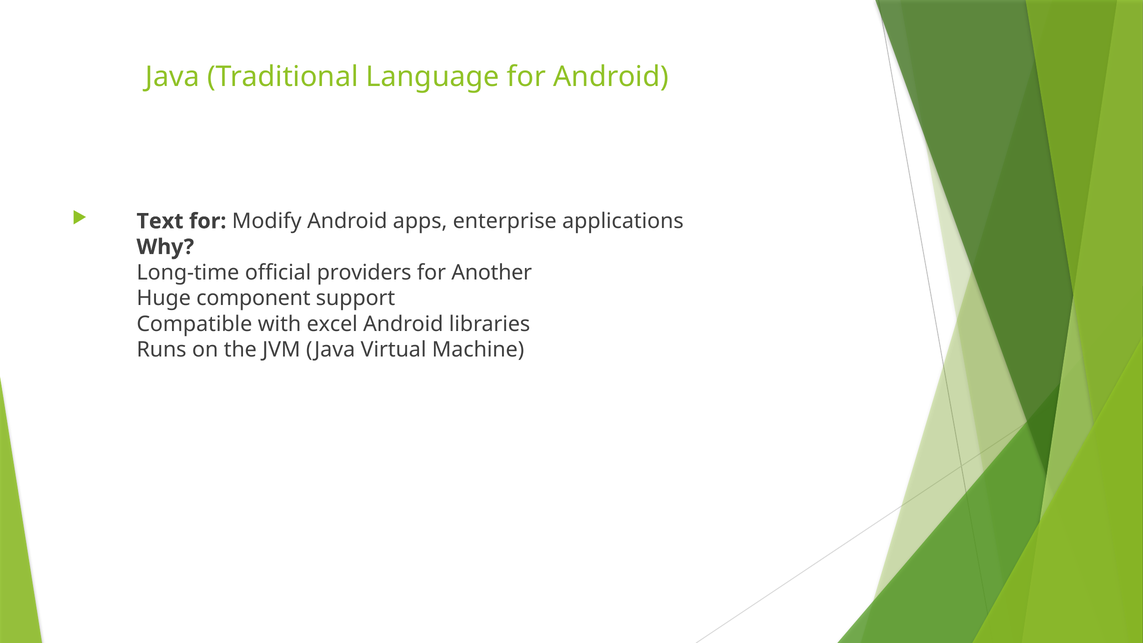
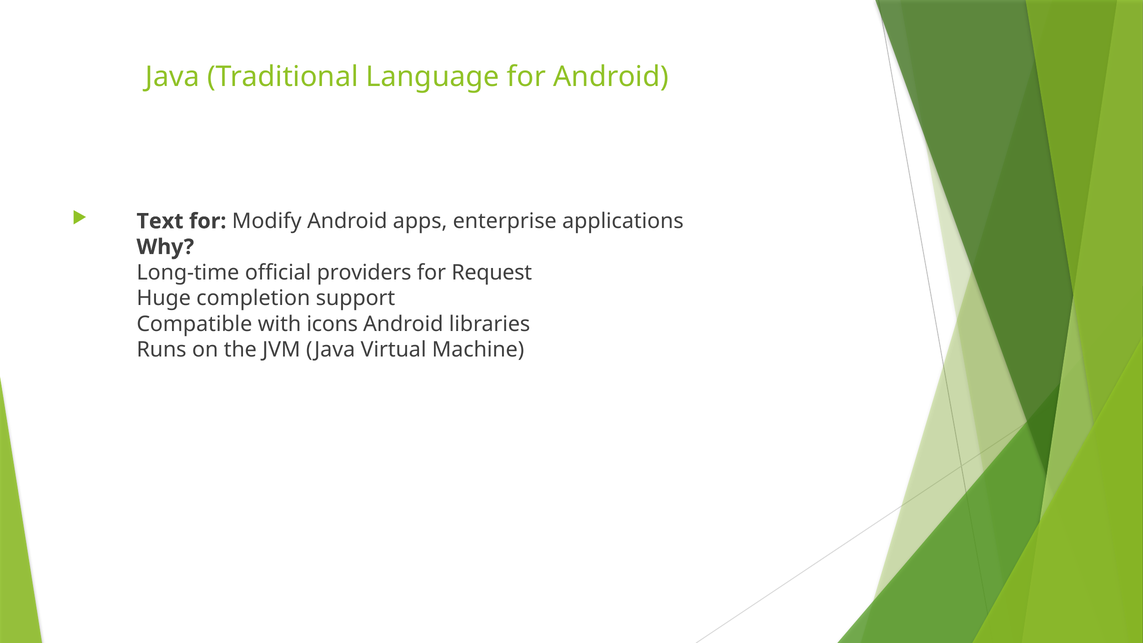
Another: Another -> Request
component: component -> completion
excel: excel -> icons
